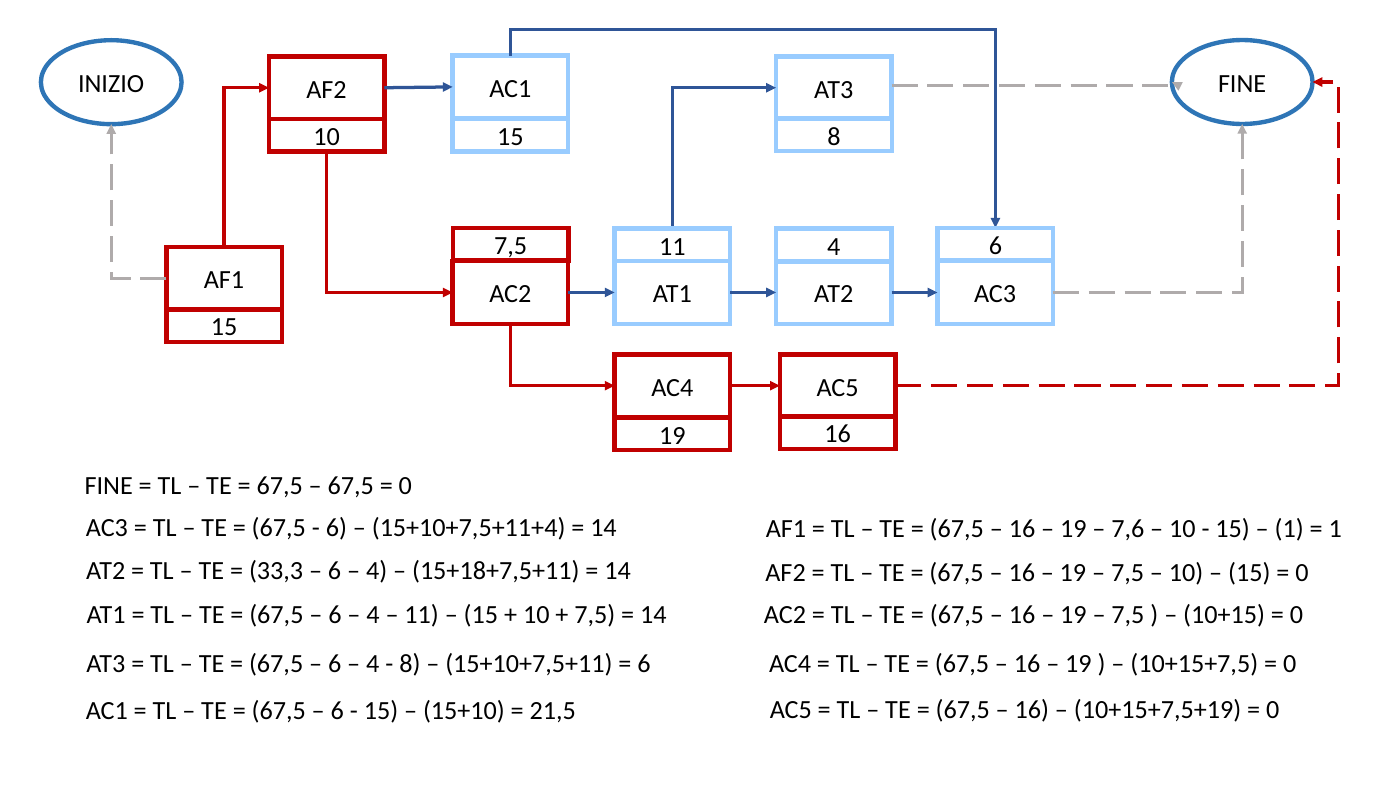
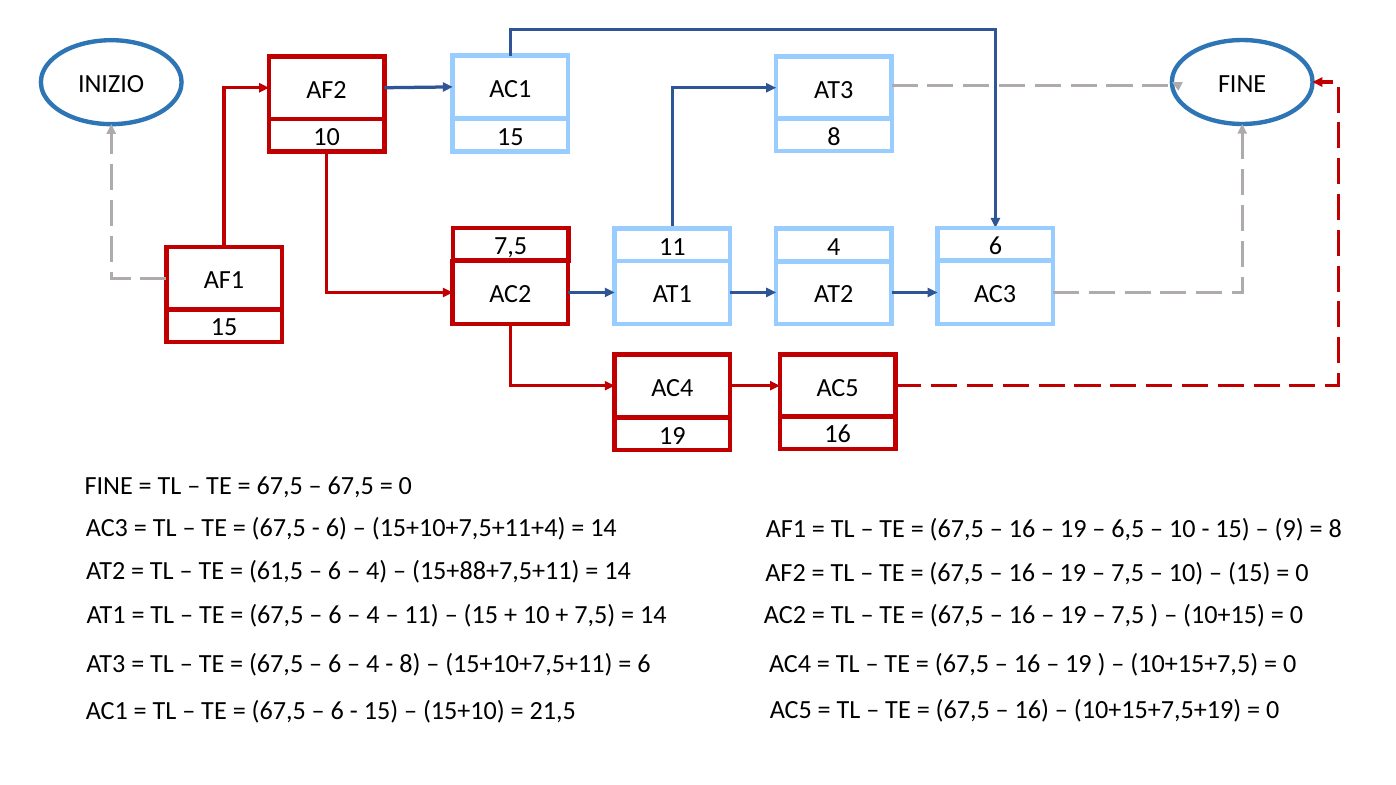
7,6: 7,6 -> 6,5
1 at (1289, 529): 1 -> 9
1 at (1335, 529): 1 -> 8
33,3: 33,3 -> 61,5
15+18+7,5+11: 15+18+7,5+11 -> 15+88+7,5+11
